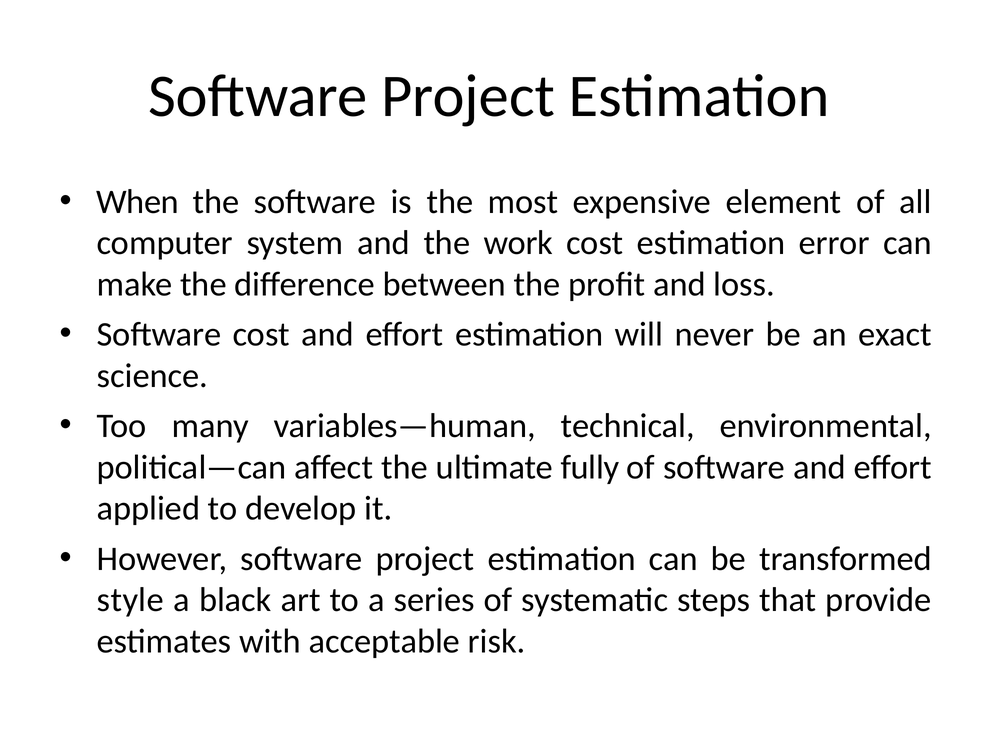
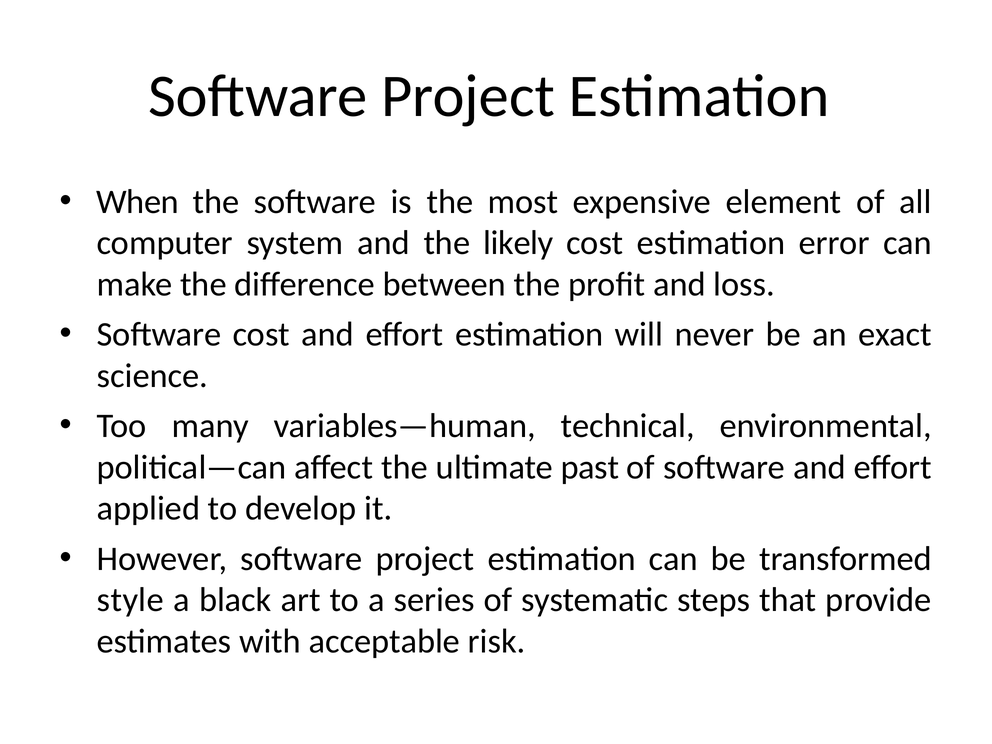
work: work -> likely
fully: fully -> past
